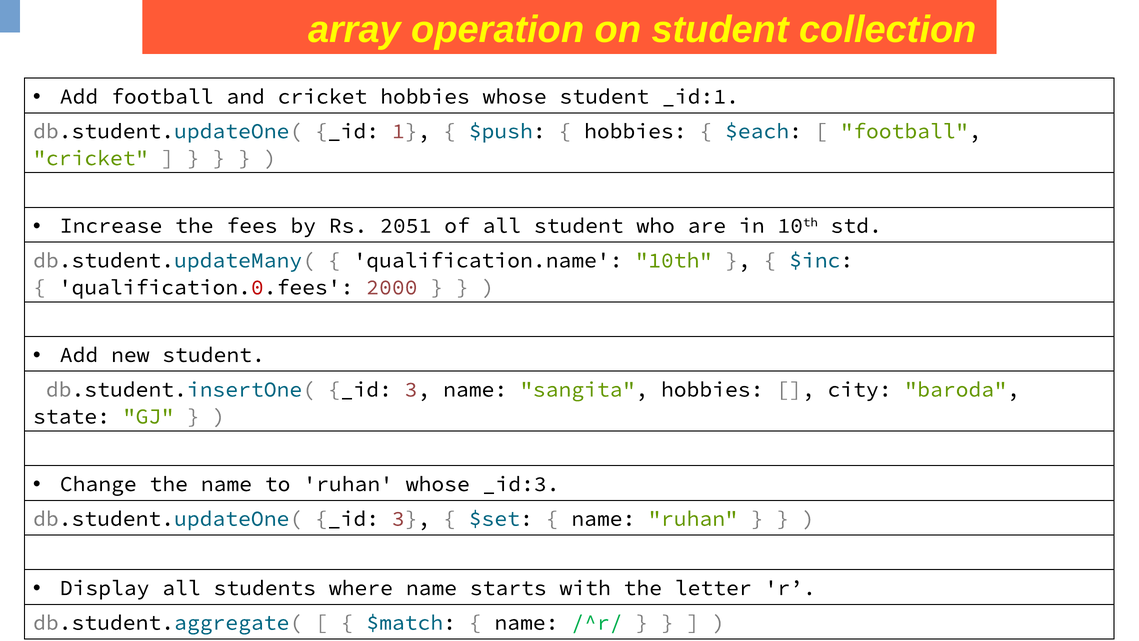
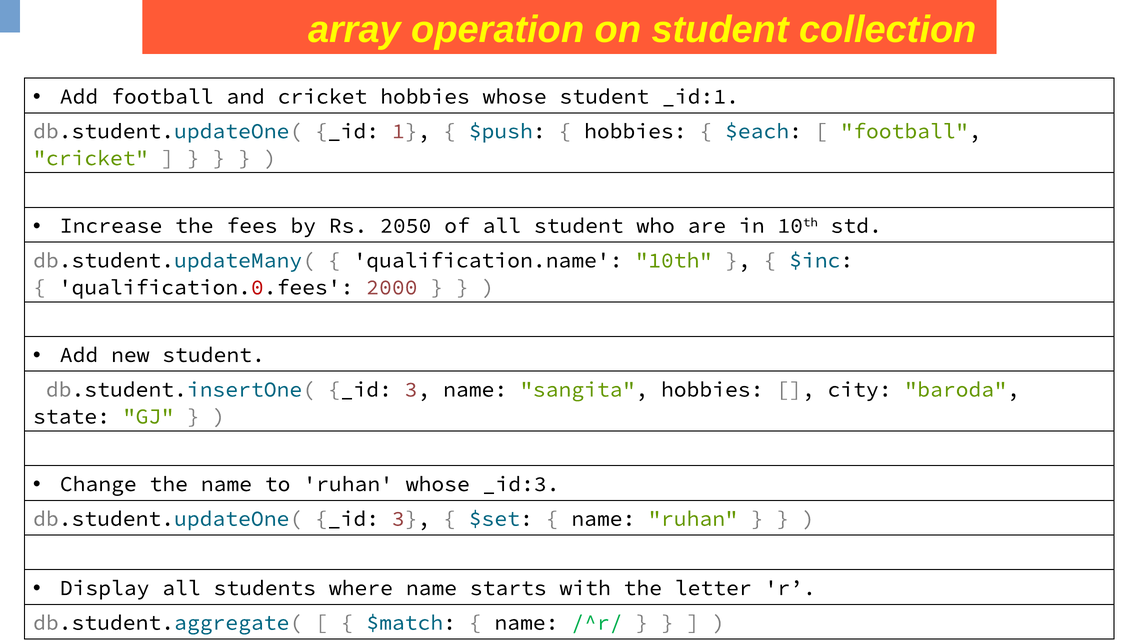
2051: 2051 -> 2050
